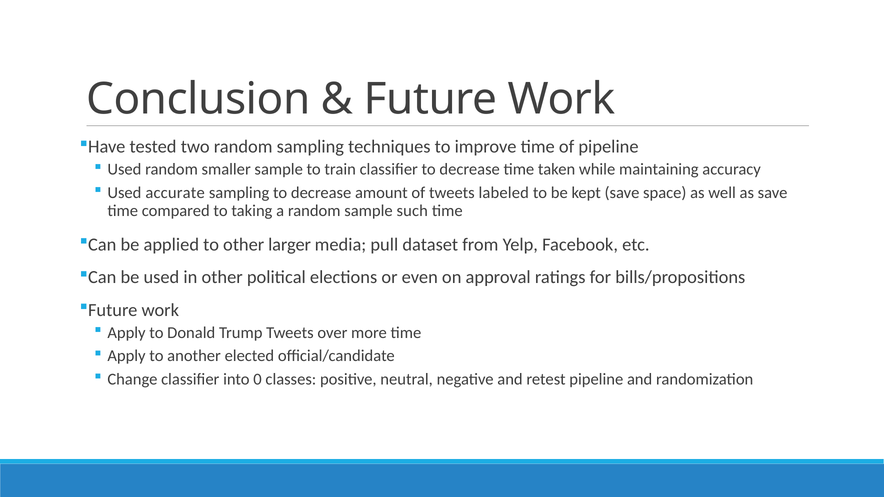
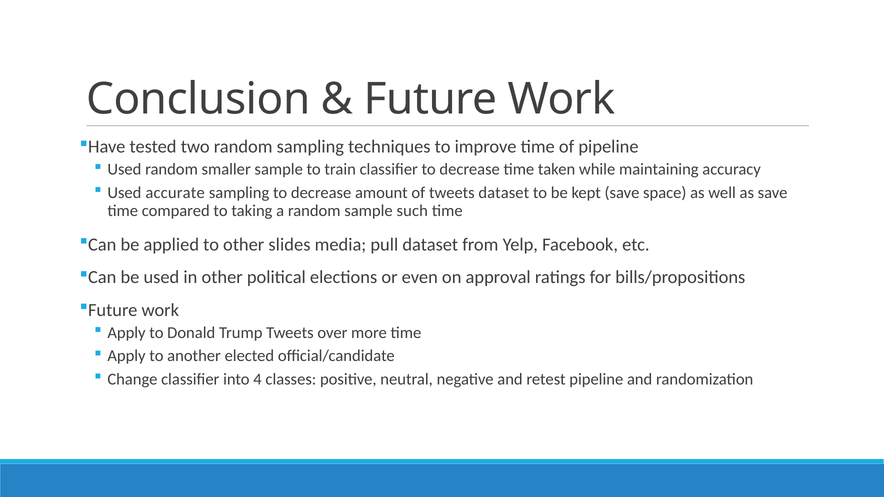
tweets labeled: labeled -> dataset
larger: larger -> slides
0: 0 -> 4
